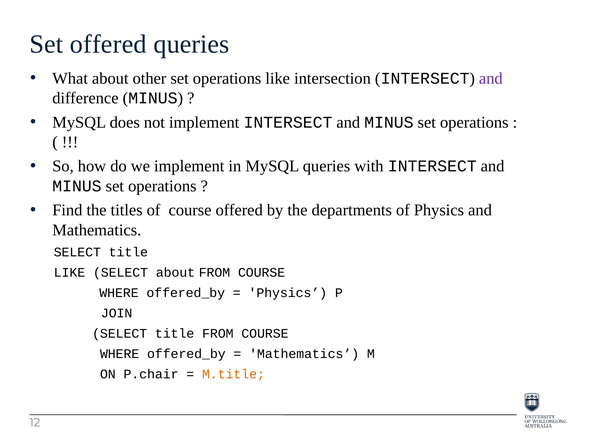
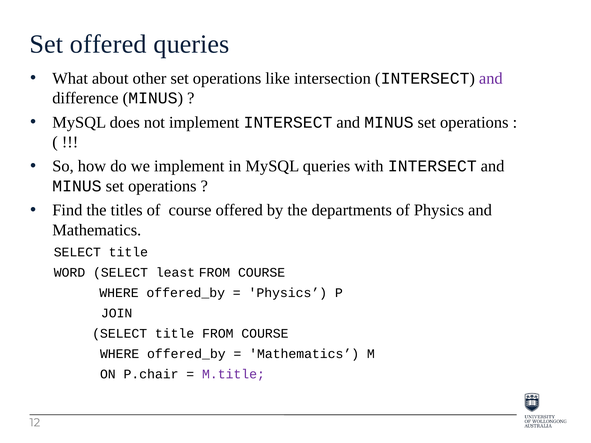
LIKE at (70, 273): LIKE -> WORD
SELECT about: about -> least
M.title colour: orange -> purple
